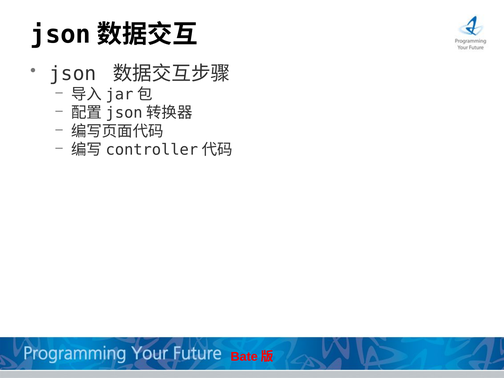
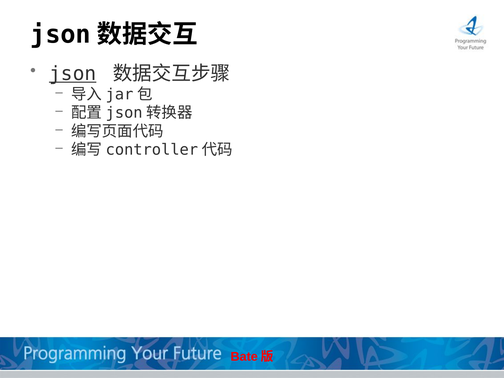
json underline: none -> present
